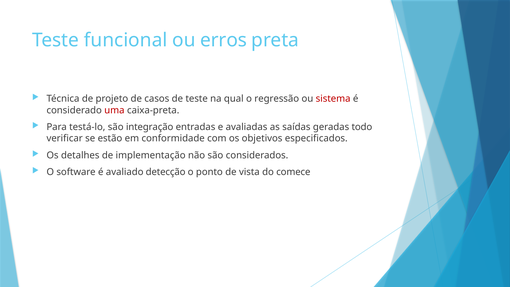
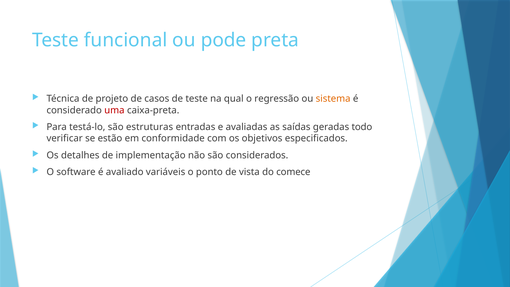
erros: erros -> pode
sistema colour: red -> orange
integração: integração -> estruturas
detecção: detecção -> variáveis
